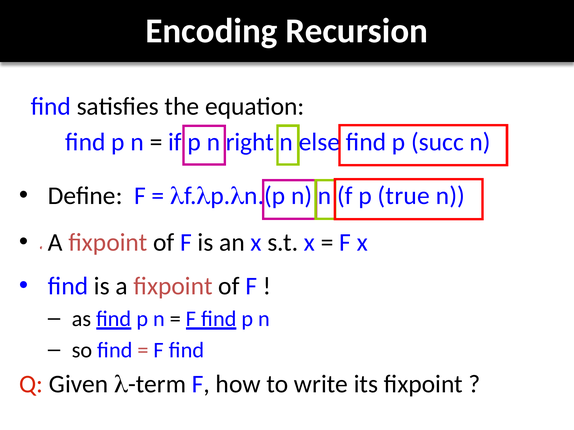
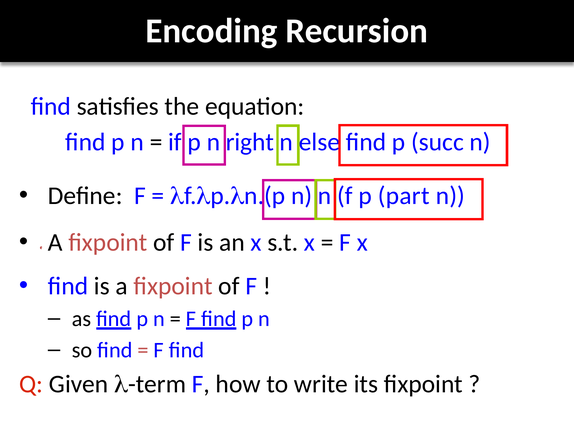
true: true -> part
